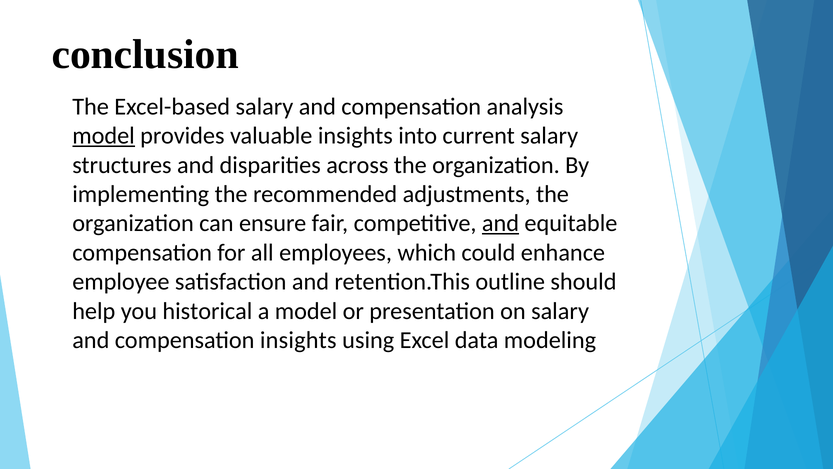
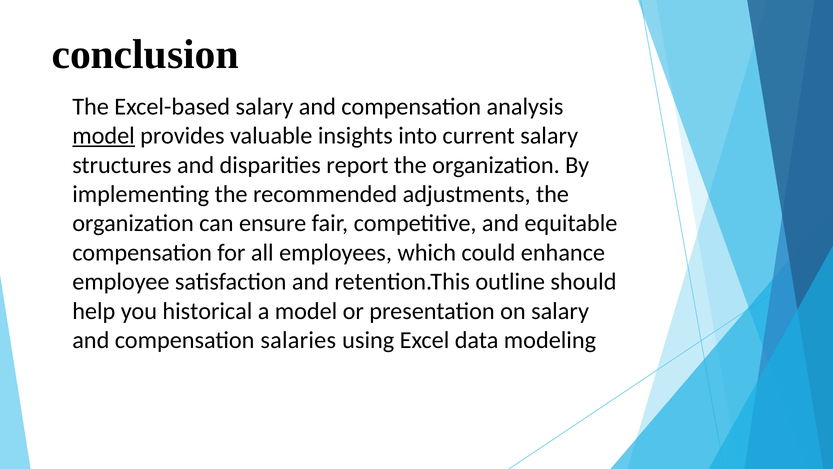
across: across -> report
and at (500, 223) underline: present -> none
compensation insights: insights -> salaries
